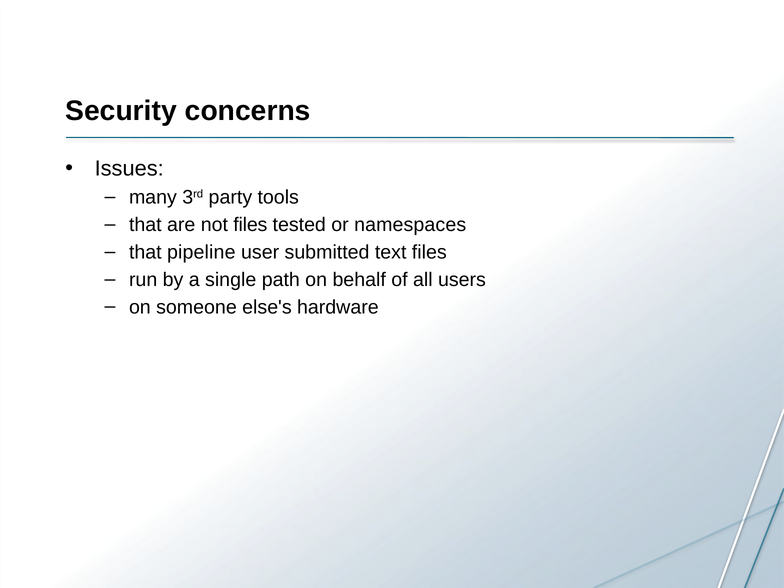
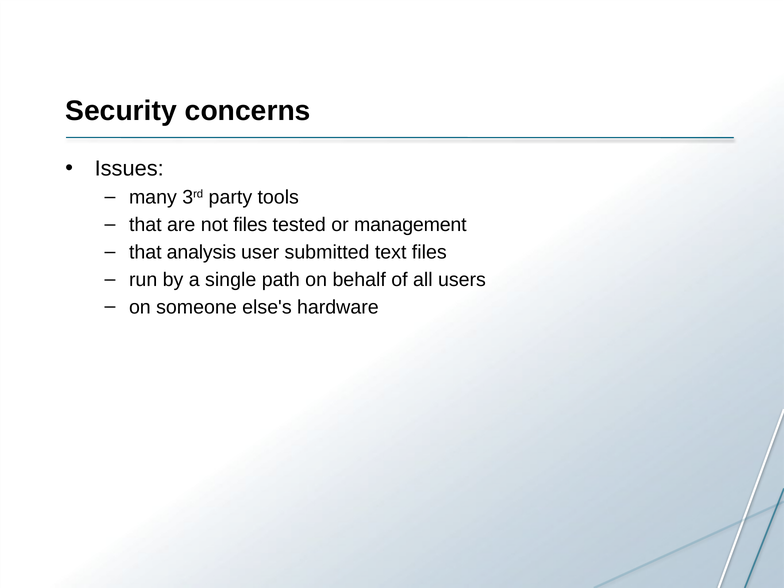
namespaces: namespaces -> management
pipeline: pipeline -> analysis
